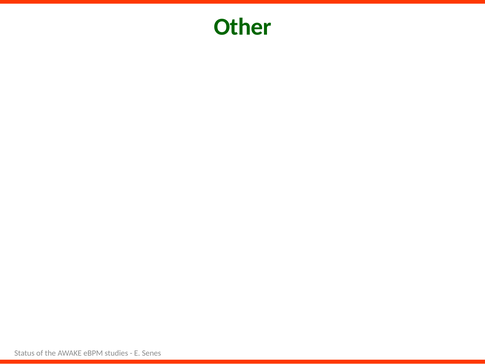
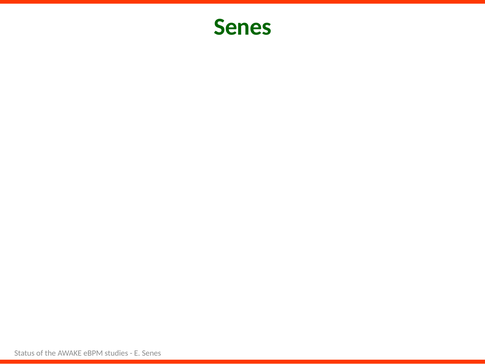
Other at (243, 27): Other -> Senes
